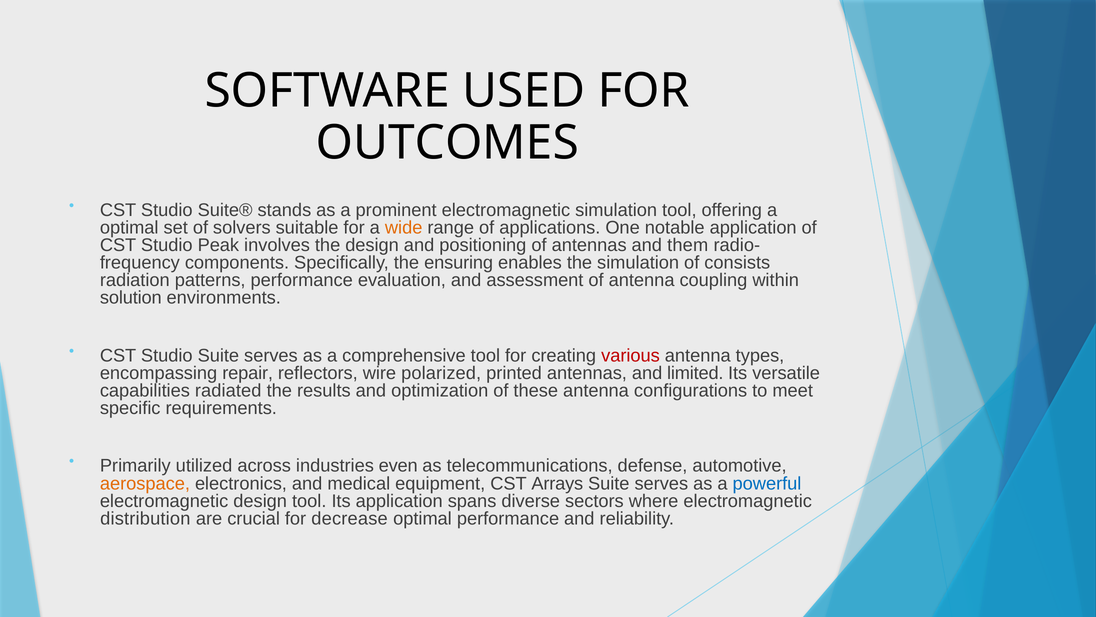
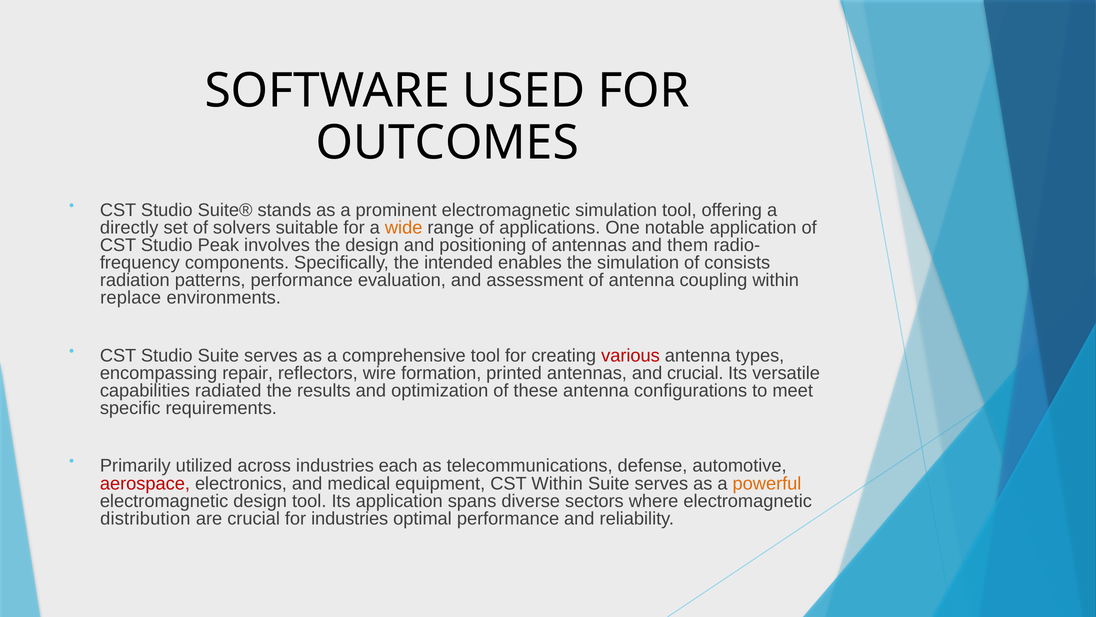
optimal at (129, 227): optimal -> directly
ensuring: ensuring -> intended
solution: solution -> replace
polarized: polarized -> formation
and limited: limited -> crucial
even: even -> each
aerospace colour: orange -> red
CST Arrays: Arrays -> Within
powerful colour: blue -> orange
for decrease: decrease -> industries
